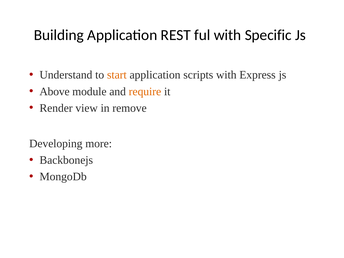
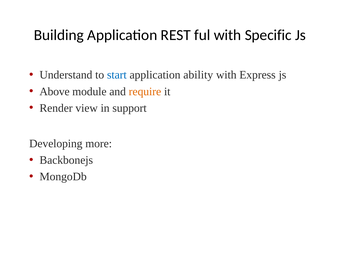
start colour: orange -> blue
scripts: scripts -> ability
remove: remove -> support
